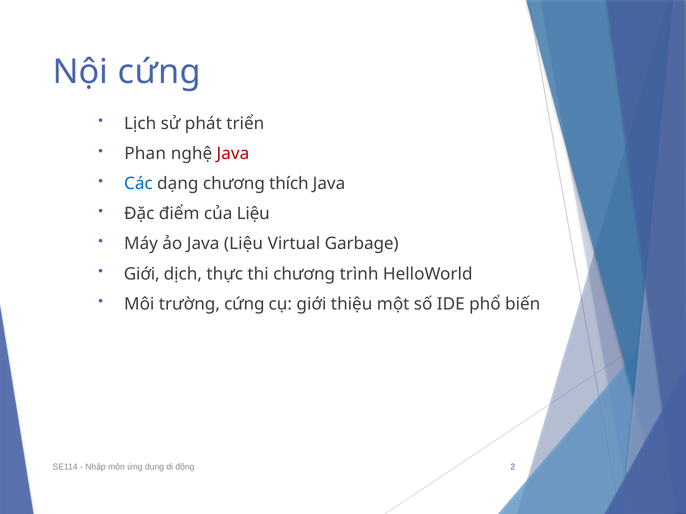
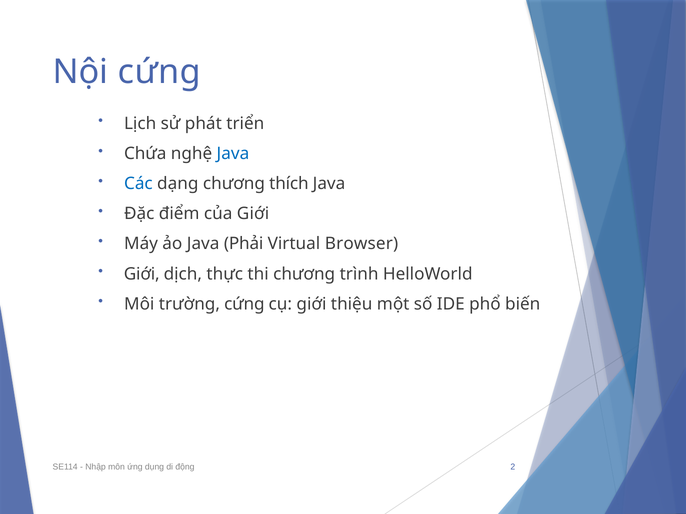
Phan: Phan -> Chứa
Java at (233, 154) colour: red -> blue
của Liệu: Liệu -> Giới
Java Liệu: Liệu -> Phải
Garbage: Garbage -> Browser
